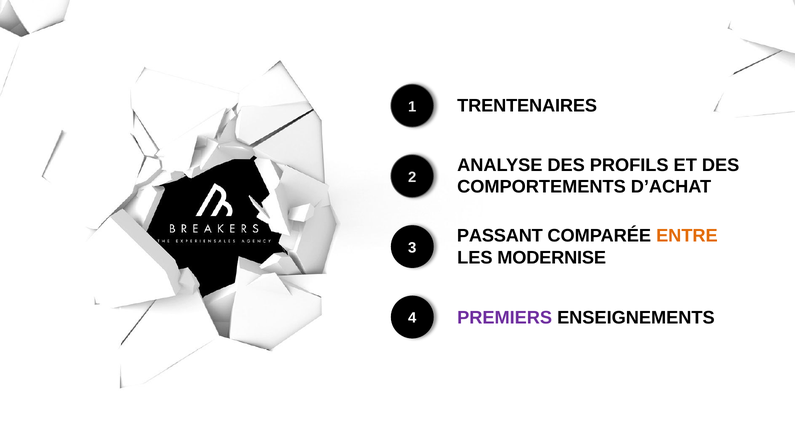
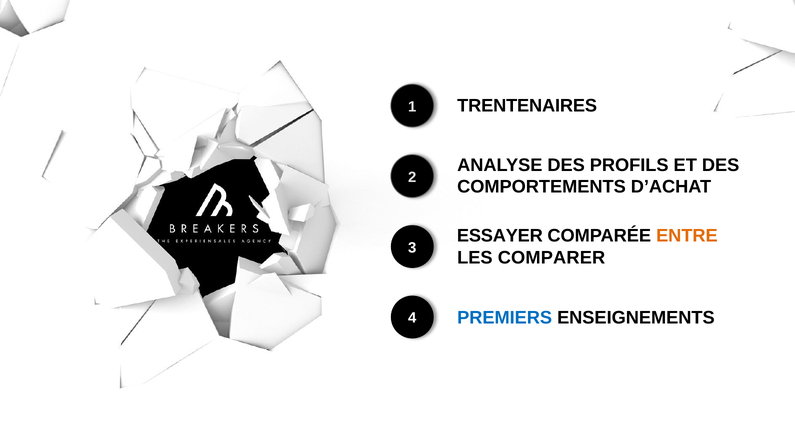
PASSANT: PASSANT -> ESSAYER
MODERNISE: MODERNISE -> COMPARER
PREMIERS colour: purple -> blue
